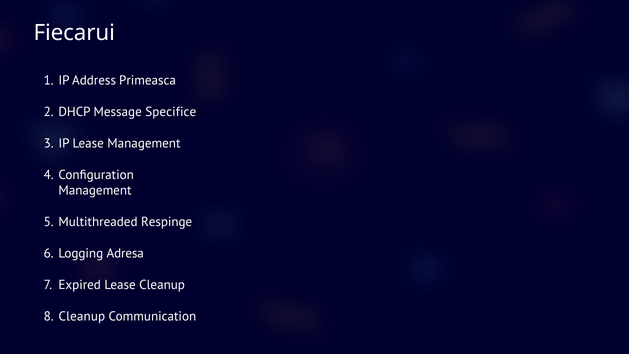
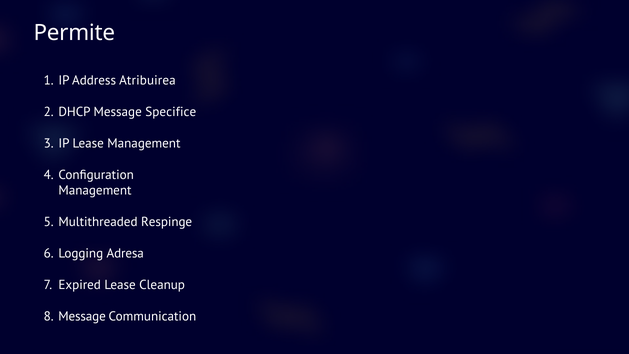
Fiecarui: Fiecarui -> Permite
Primeasca: Primeasca -> Atribuirea
Cleanup at (82, 316): Cleanup -> Message
